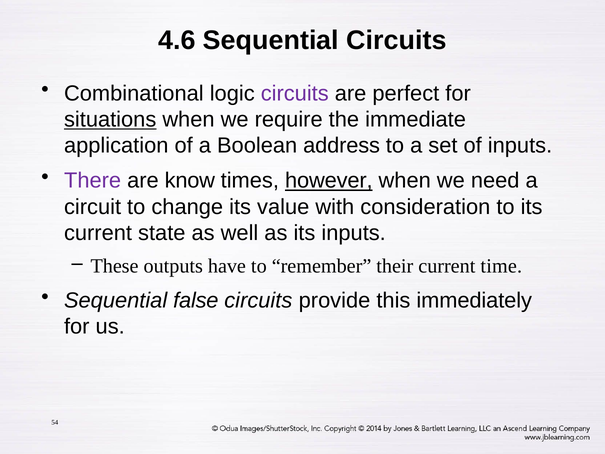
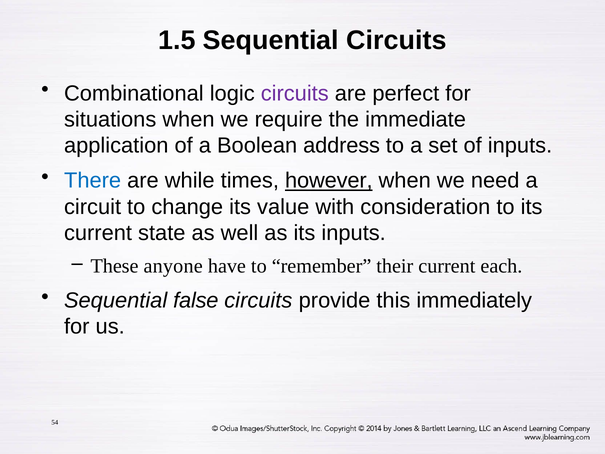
4.6: 4.6 -> 1.5
situations underline: present -> none
There colour: purple -> blue
know: know -> while
outputs: outputs -> anyone
time: time -> each
